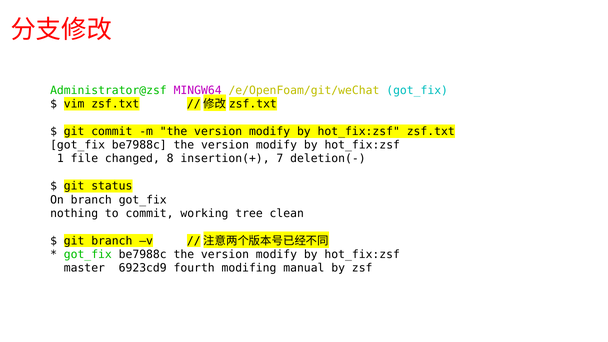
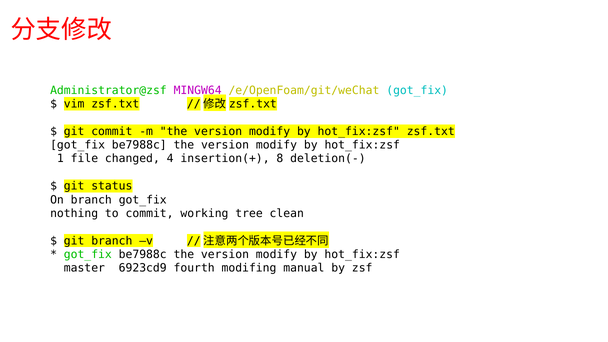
8: 8 -> 4
7: 7 -> 8
